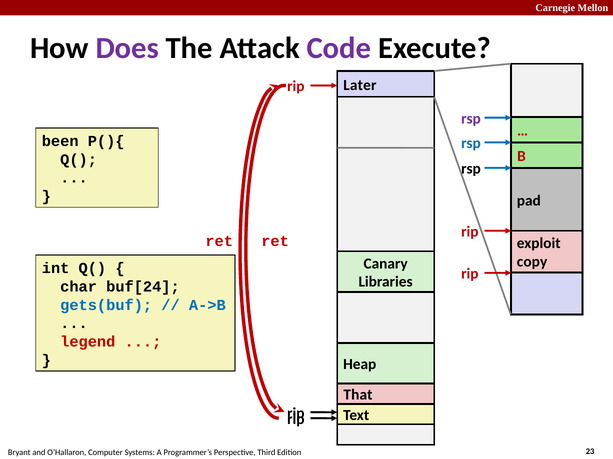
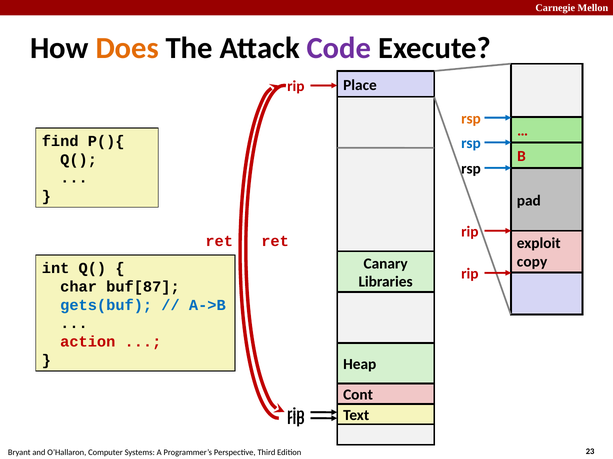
Does colour: purple -> orange
Later: Later -> Place
rsp at (471, 119) colour: purple -> orange
been: been -> find
buf[24: buf[24 -> buf[87
legend: legend -> action
That: That -> Cont
